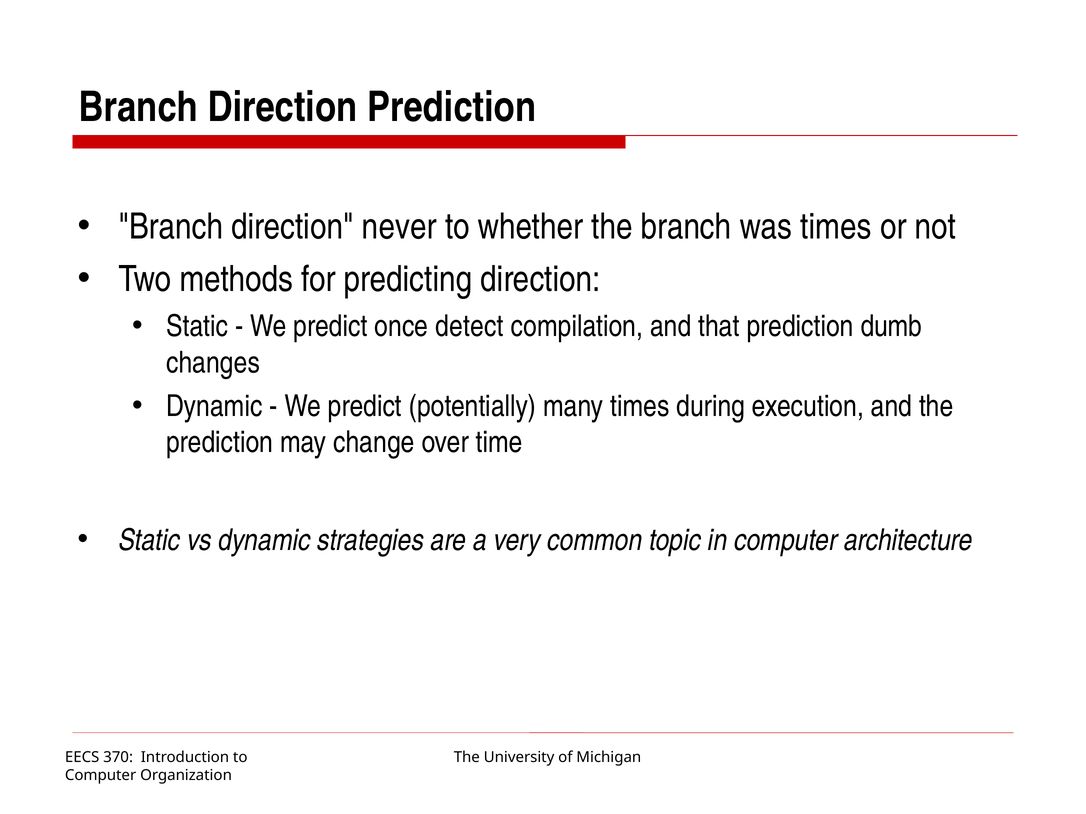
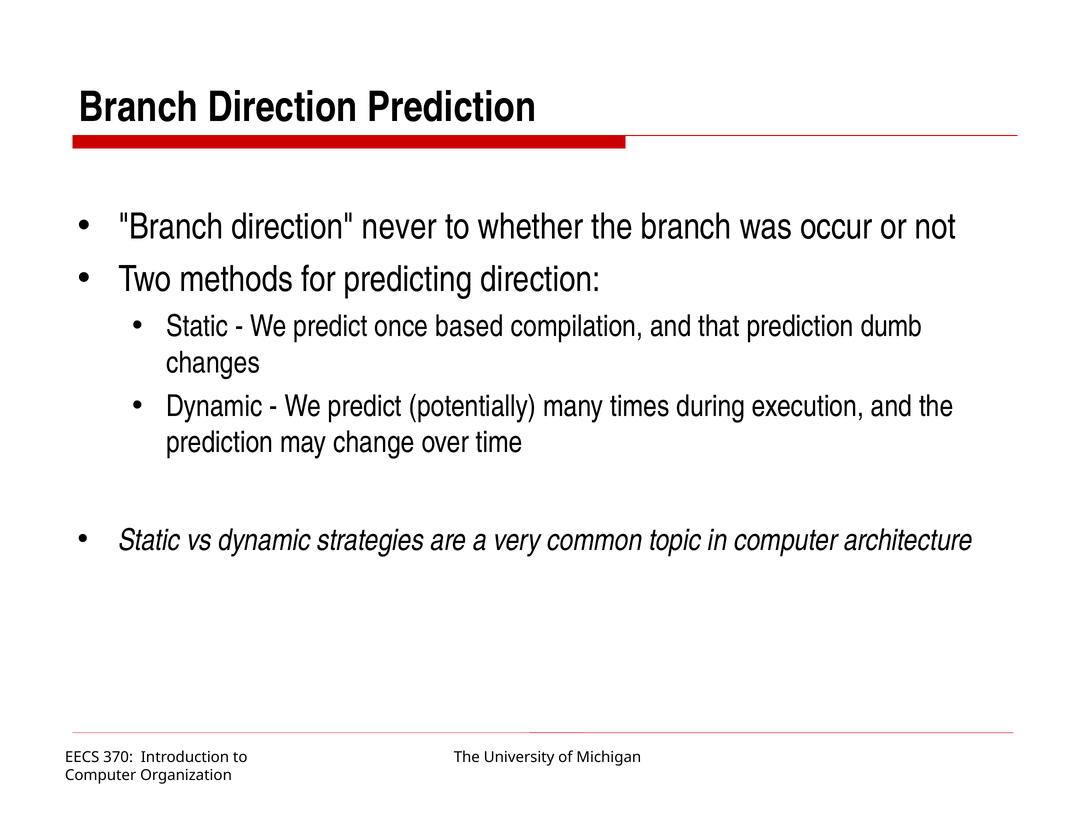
was times: times -> occur
detect: detect -> based
